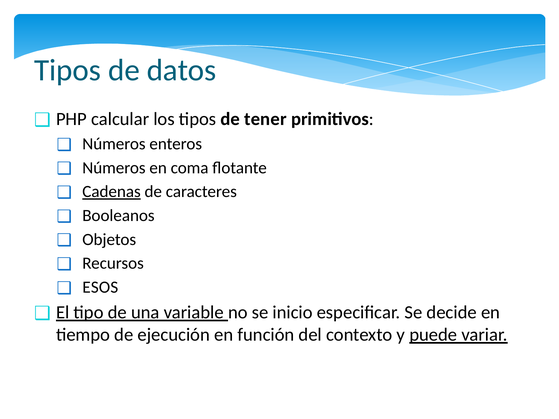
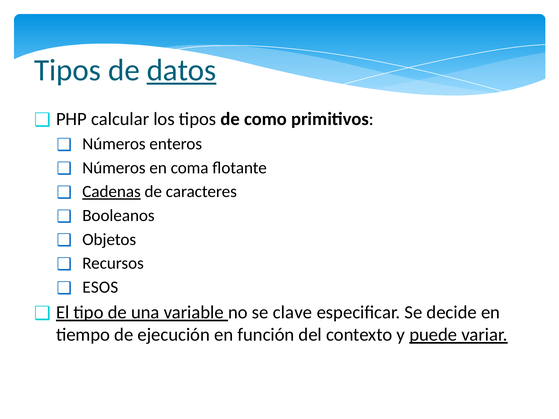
datos underline: none -> present
tener: tener -> como
inicio: inicio -> clave
